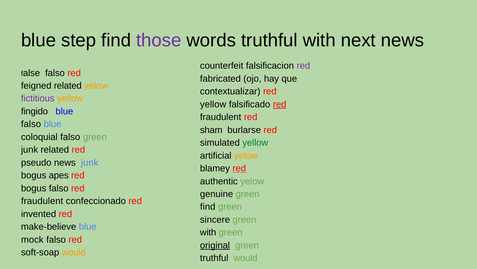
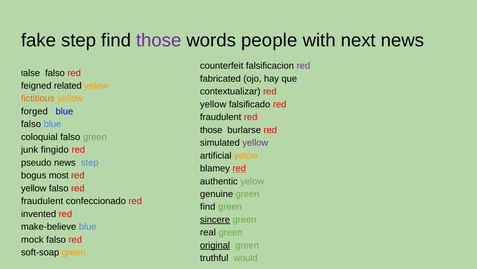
blue at (39, 40): blue -> fake
words truthful: truthful -> people
fictitious colour: purple -> orange
red at (280, 104) underline: present -> none
fingido: fingido -> forged
sham at (211, 130): sham -> those
yellow at (255, 142) colour: green -> purple
junk related: related -> fingido
news junk: junk -> step
apes: apes -> most
bogus at (34, 188): bogus -> yellow
sincere underline: none -> present
with at (208, 232): with -> real
soft-soap would: would -> green
